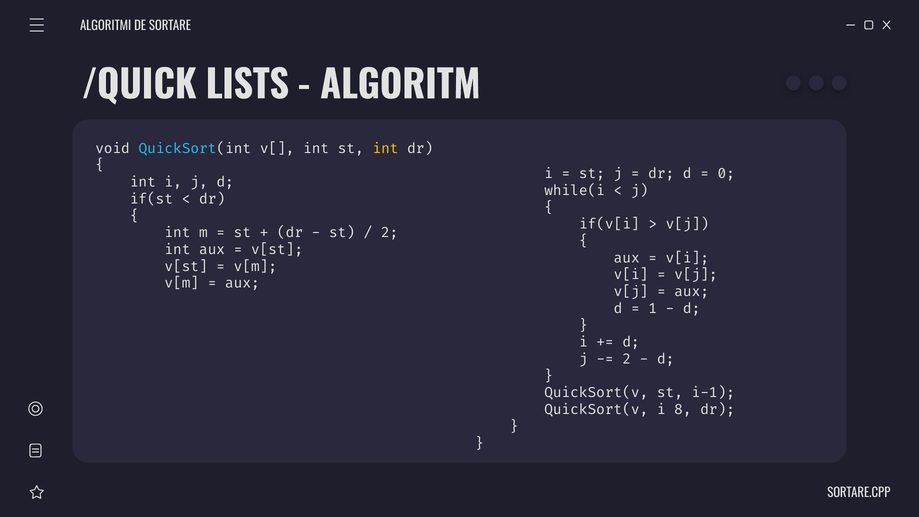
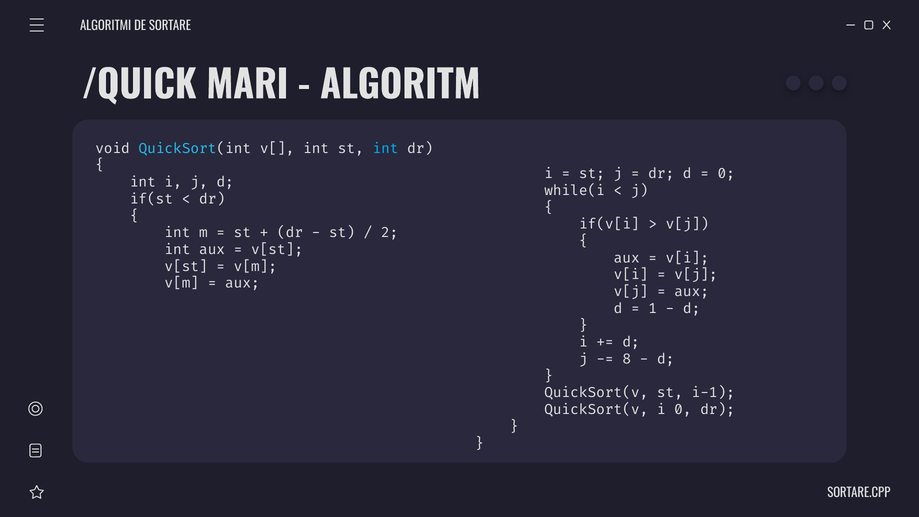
LISTS: LISTS -> MARI
int at (385, 148) colour: yellow -> light blue
2 at (627, 359): 2 -> 8
i+8: i+8 -> i+0
